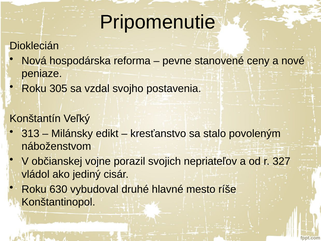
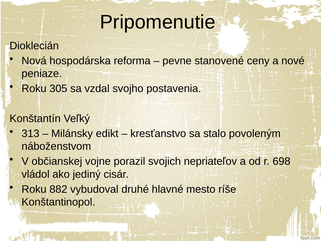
327: 327 -> 698
630: 630 -> 882
